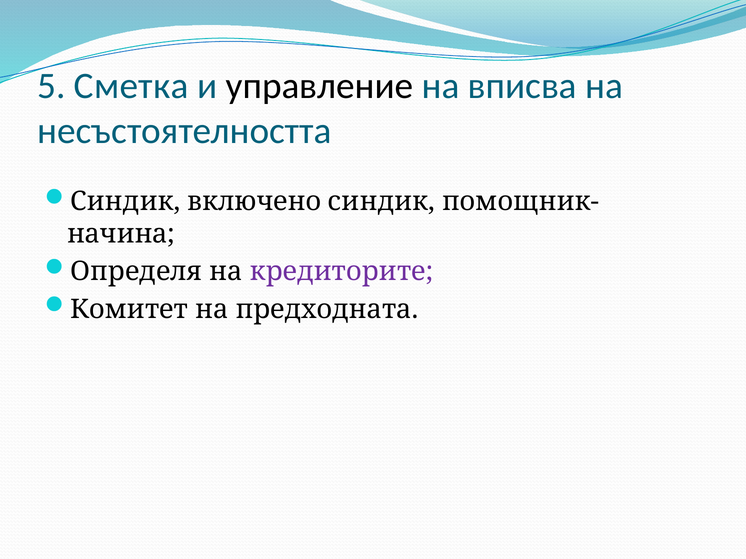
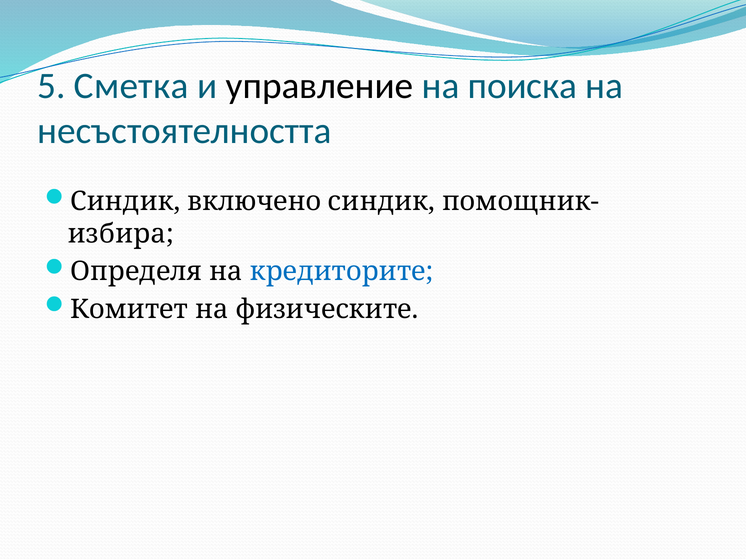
вписва: вписва -> поиска
начина: начина -> избира
кредиторите colour: purple -> blue
предходната: предходната -> физическите
